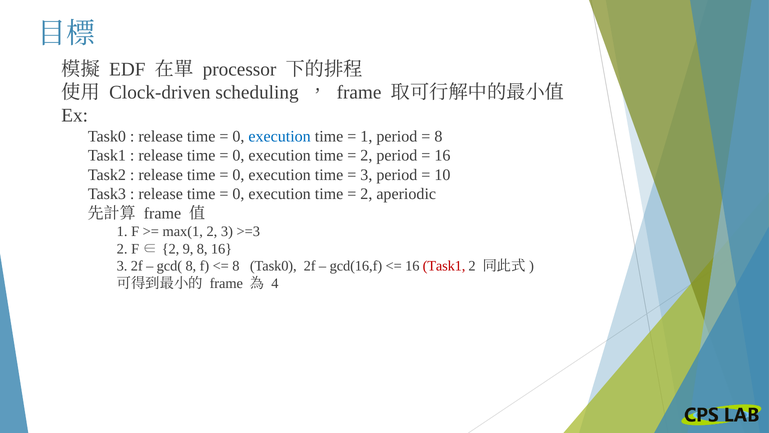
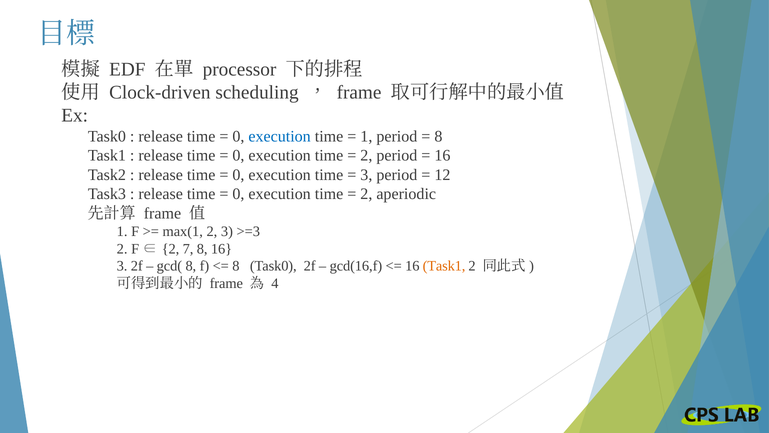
10: 10 -> 12
9: 9 -> 7
Task1 colour: red -> orange
